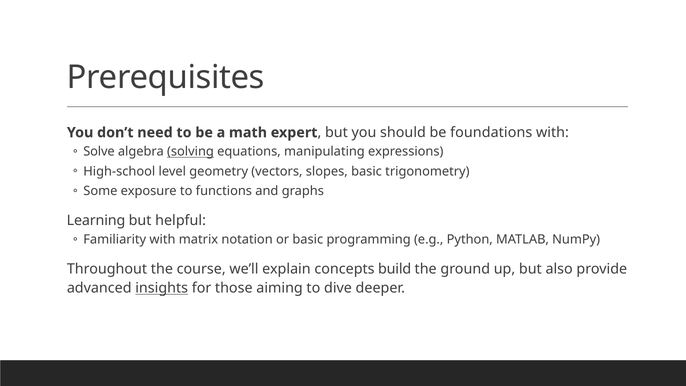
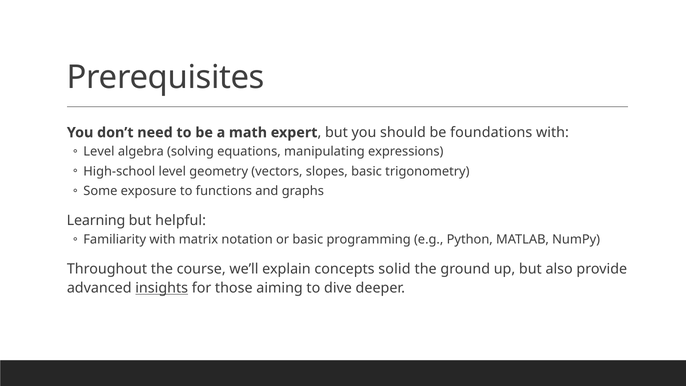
Solve at (99, 152): Solve -> Level
solving underline: present -> none
build: build -> solid
